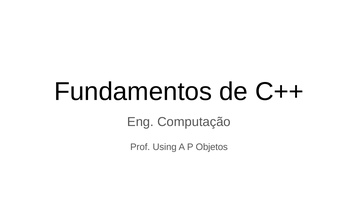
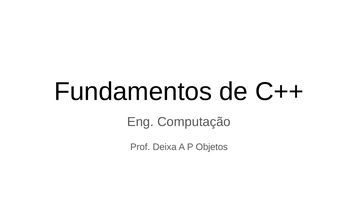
Using: Using -> Deixa
